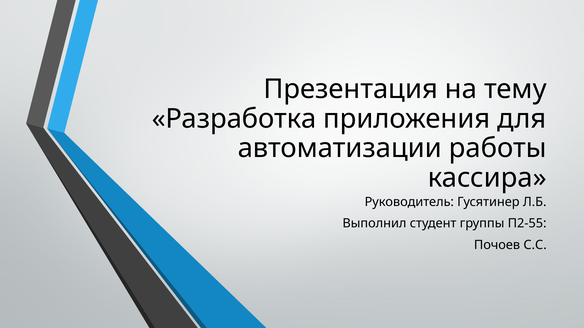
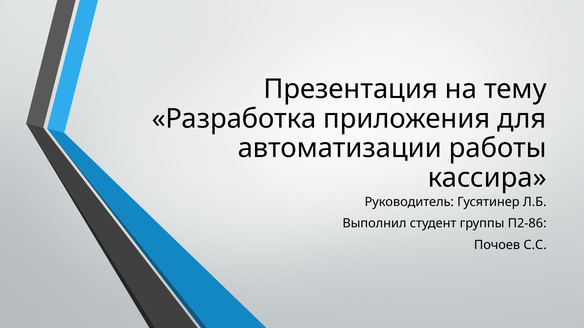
П2-55: П2-55 -> П2-86
